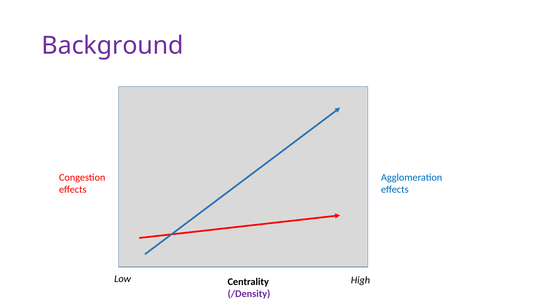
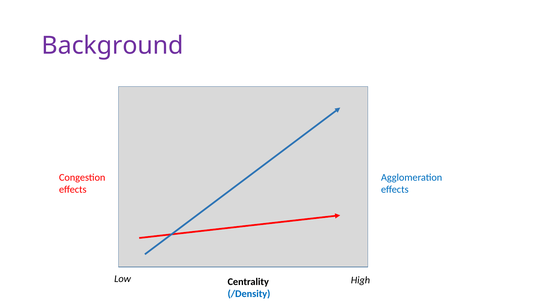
/Density colour: purple -> blue
